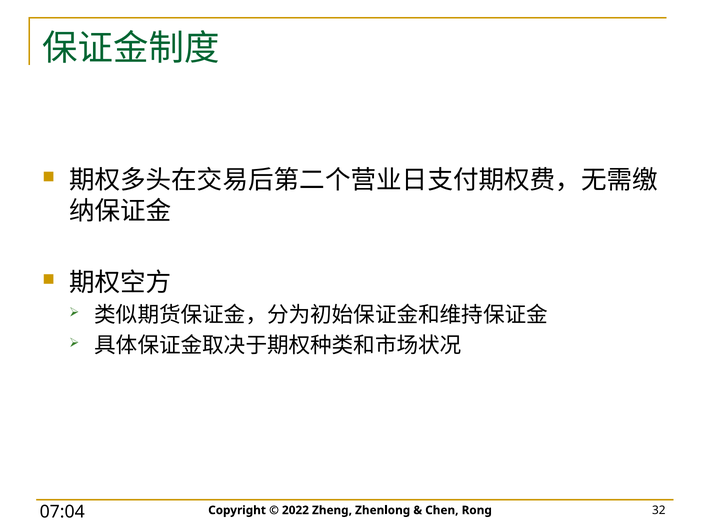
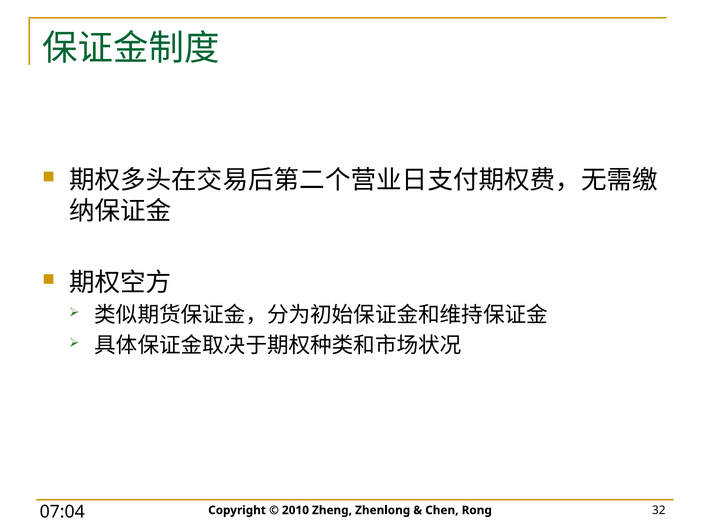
2022: 2022 -> 2010
